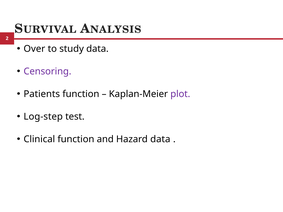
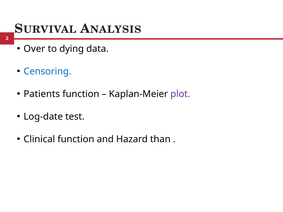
study: study -> dying
Censoring colour: purple -> blue
Log-step: Log-step -> Log-date
Hazard data: data -> than
